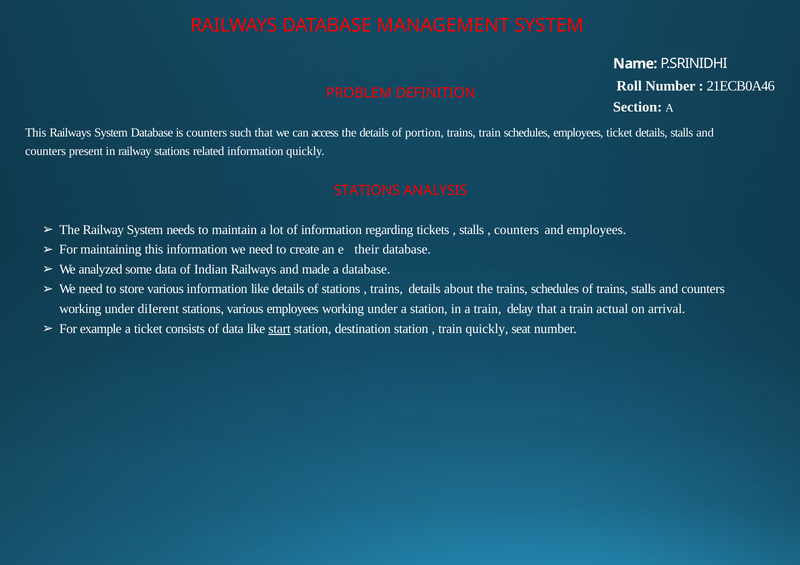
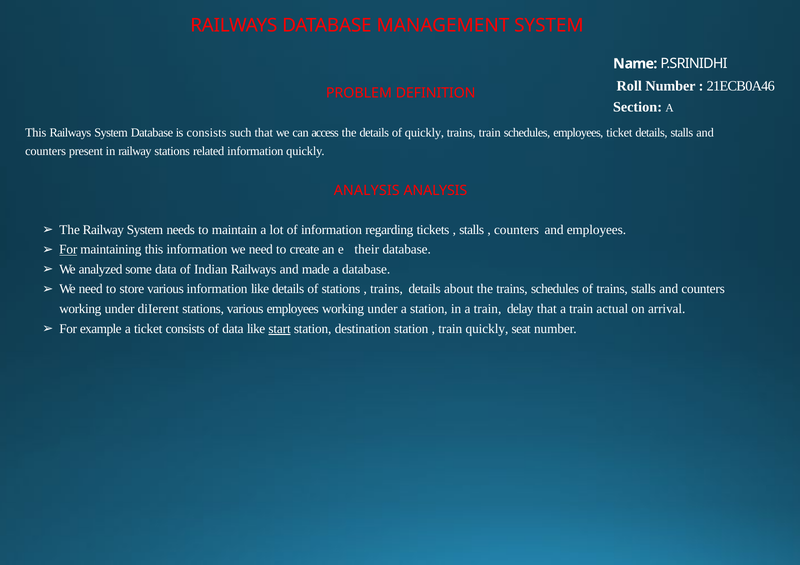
is counters: counters -> consists
of portion: portion -> quickly
STATIONS at (367, 191): STATIONS -> ANALYSIS
For at (68, 249) underline: none -> present
